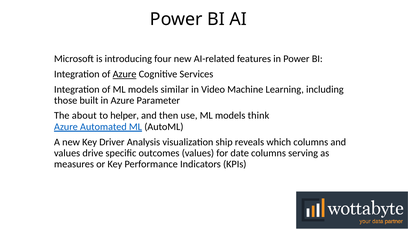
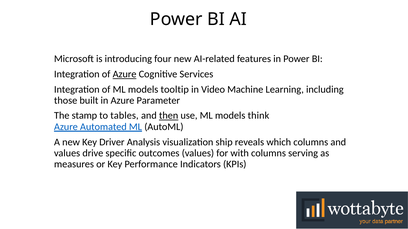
similar: similar -> tooltip
about: about -> stamp
helper: helper -> tables
then underline: none -> present
date: date -> with
